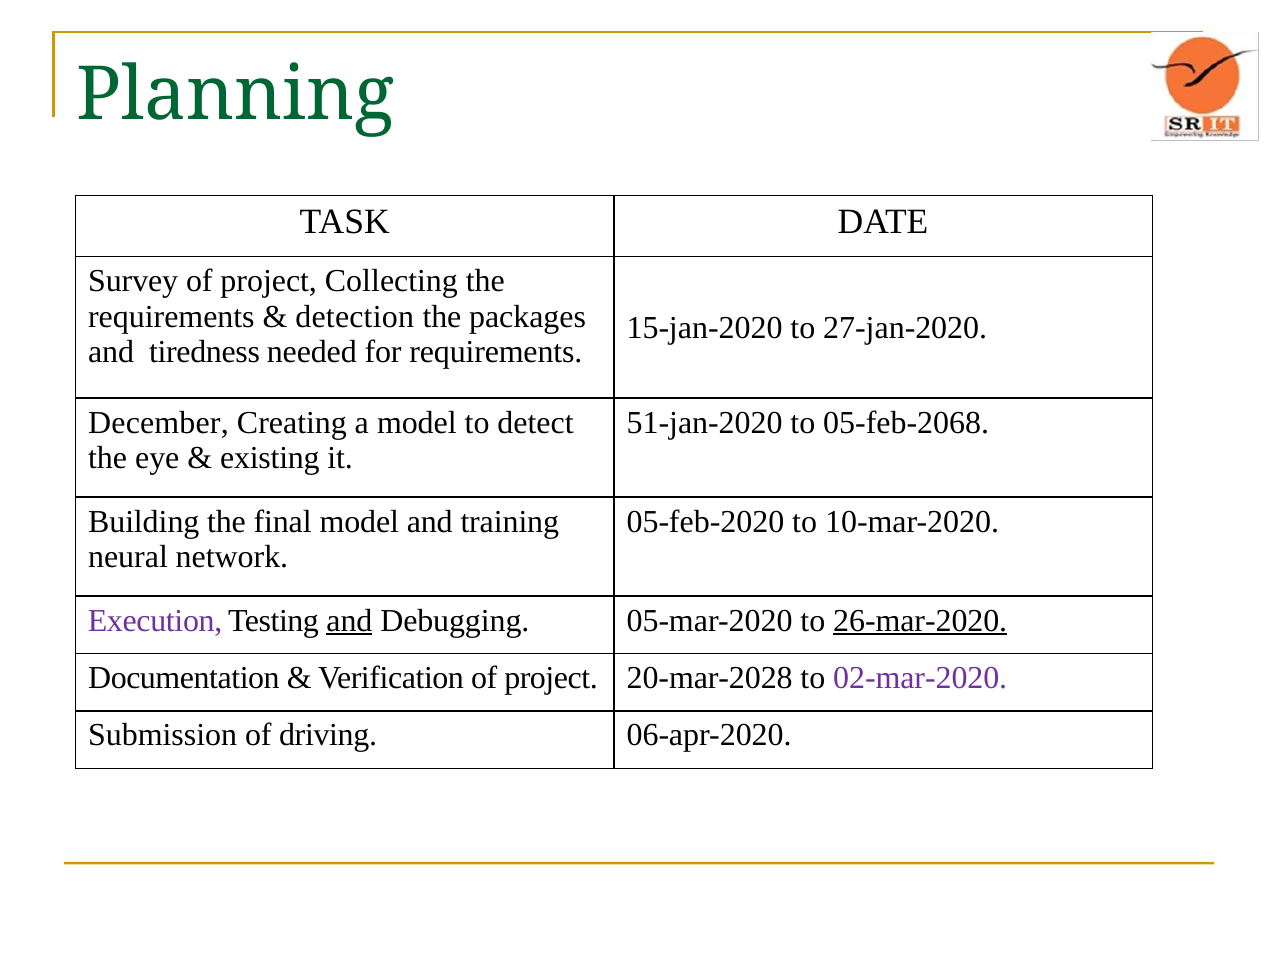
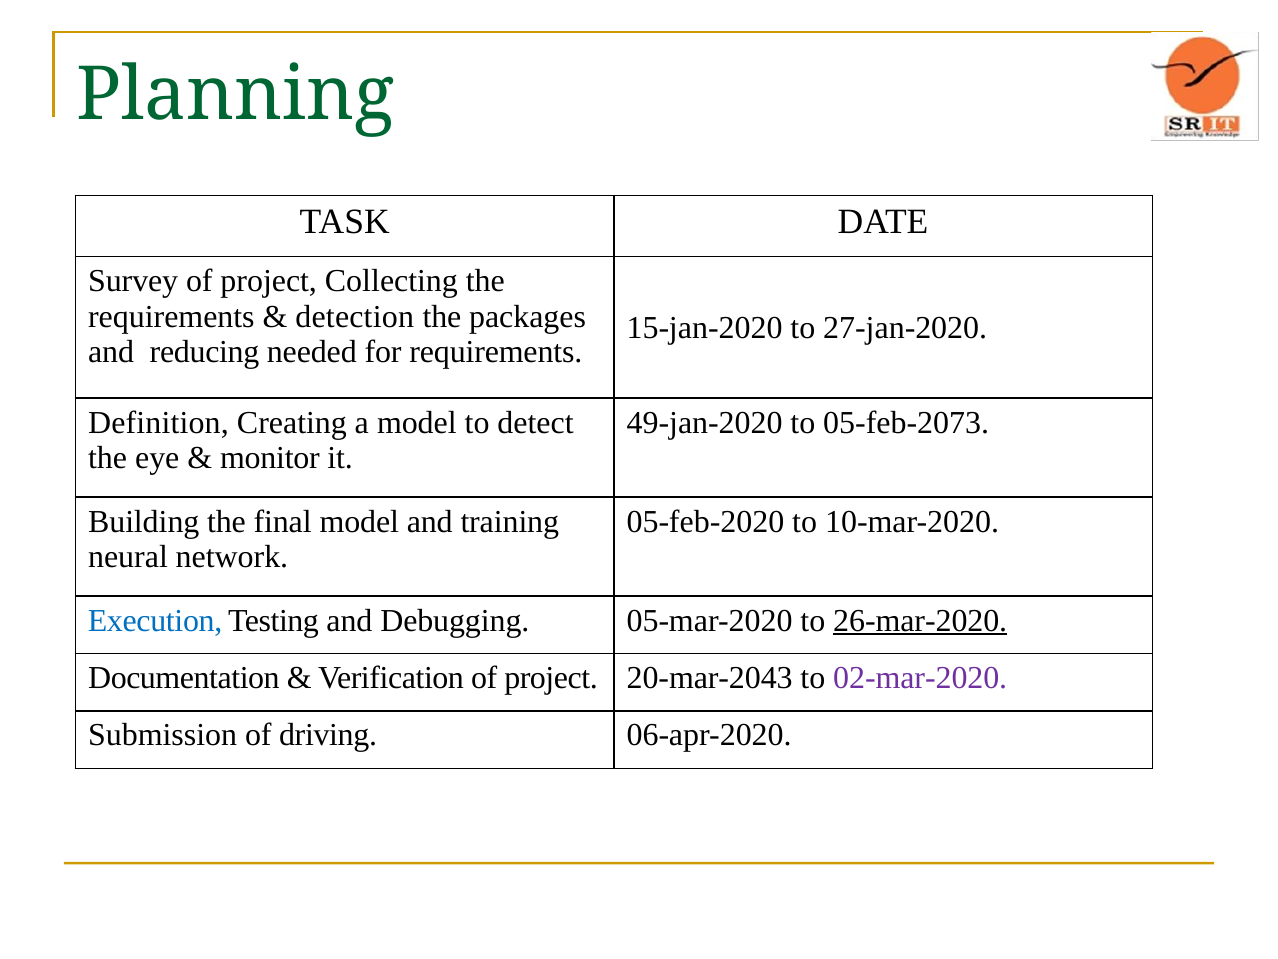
tiredness: tiredness -> reducing
December: December -> Definition
51-jan-2020: 51-jan-2020 -> 49-jan-2020
05-feb-2068: 05-feb-2068 -> 05-feb-2073
existing: existing -> monitor
Execution colour: purple -> blue
and at (349, 620) underline: present -> none
20-mar-2028: 20-mar-2028 -> 20-mar-2043
